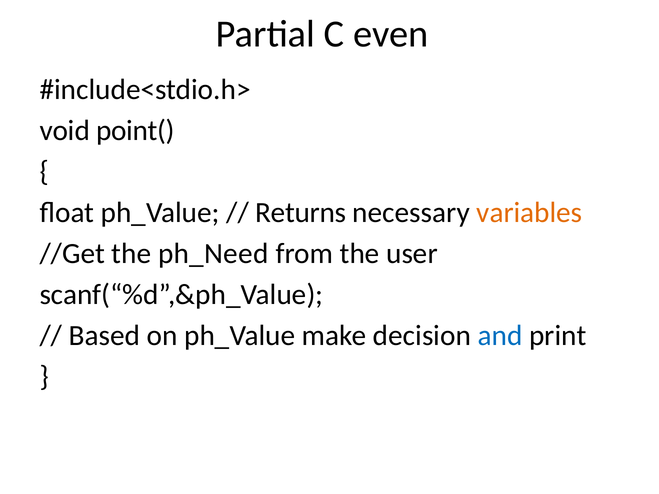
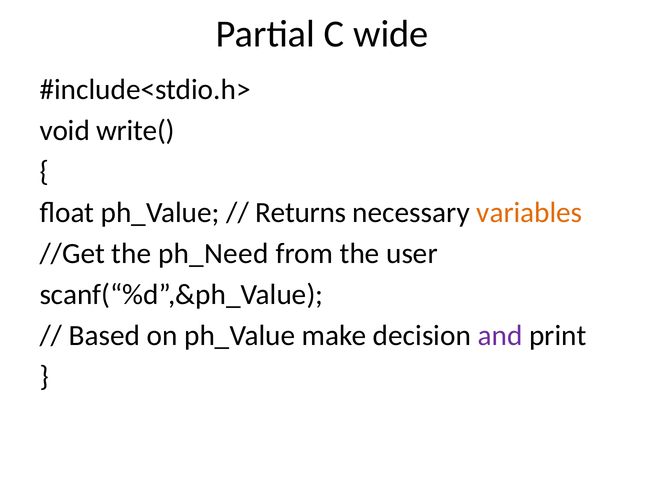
even: even -> wide
point(: point( -> write(
and colour: blue -> purple
